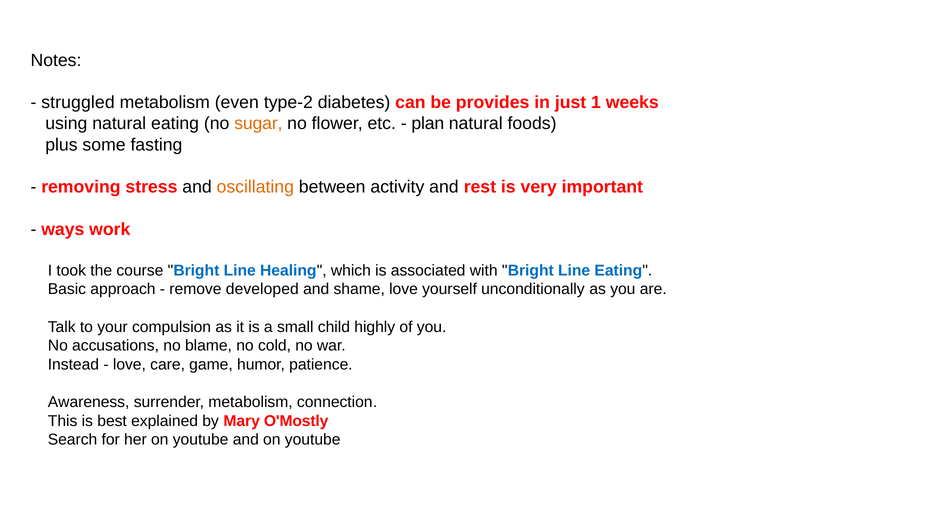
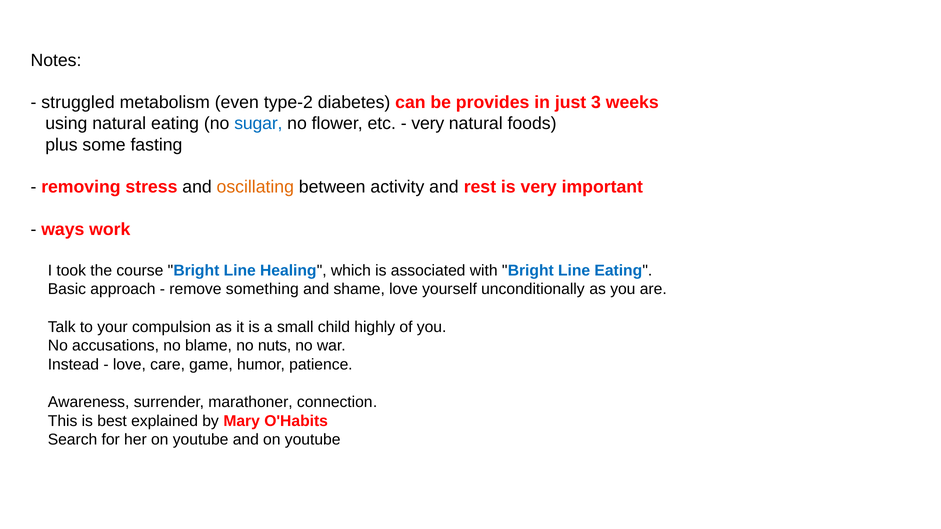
1: 1 -> 3
sugar colour: orange -> blue
plan at (428, 124): plan -> very
developed: developed -> something
cold: cold -> nuts
surrender metabolism: metabolism -> marathoner
O'Mostly: O'Mostly -> O'Habits
